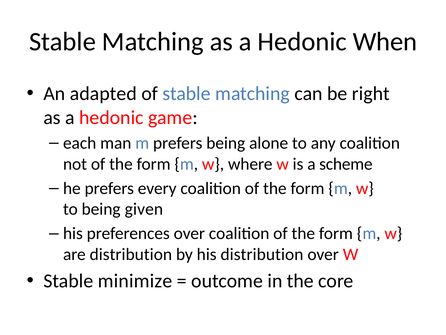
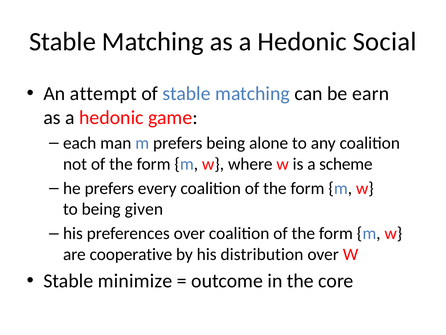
When: When -> Social
adapted: adapted -> attempt
right: right -> earn
are distribution: distribution -> cooperative
